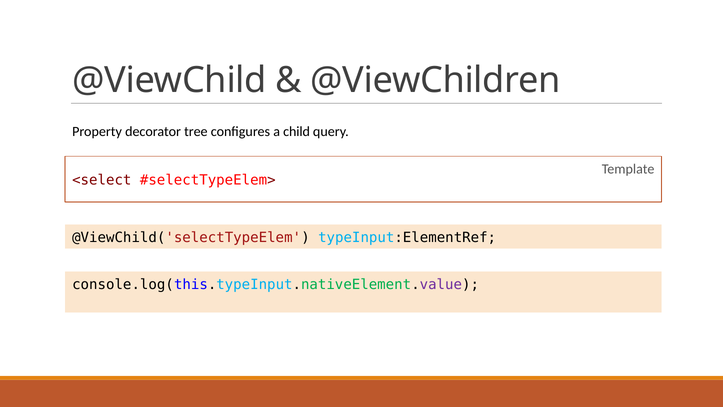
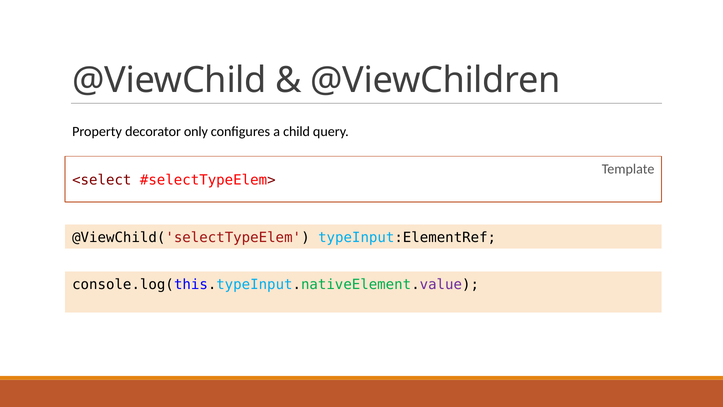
tree: tree -> only
